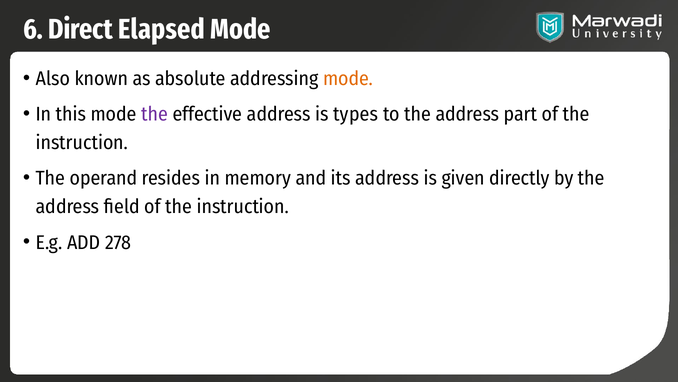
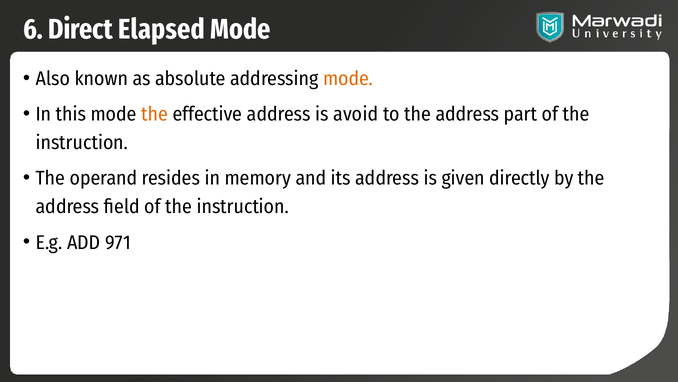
the at (155, 114) colour: purple -> orange
types: types -> avoid
278: 278 -> 971
